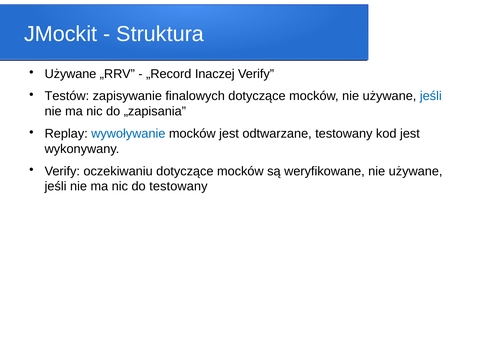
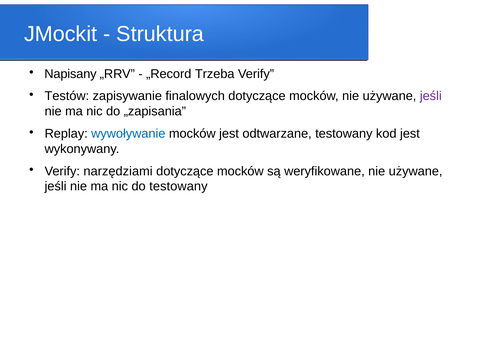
Używane at (70, 74): Używane -> Napisany
Inaczej: Inaczej -> Trzeba
jeśli at (431, 96) colour: blue -> purple
oczekiwaniu: oczekiwaniu -> narzędziami
